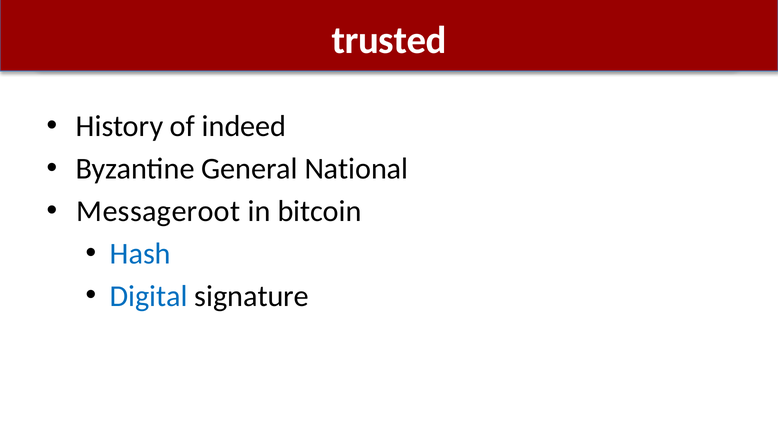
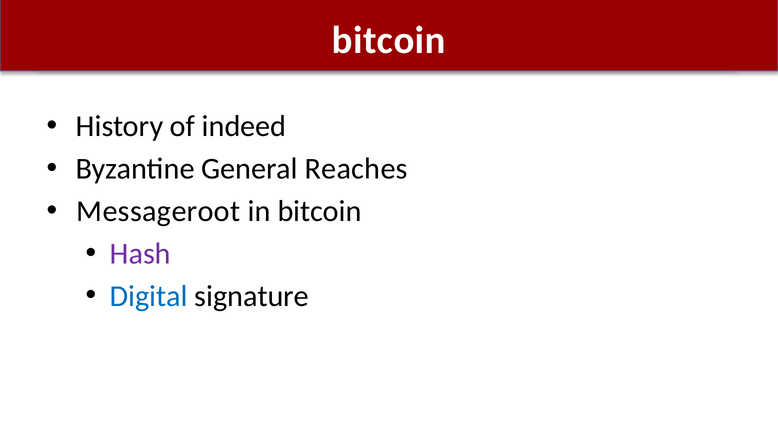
trusted at (389, 41): trusted -> bitcoin
National: National -> Reaches
Hash colour: blue -> purple
